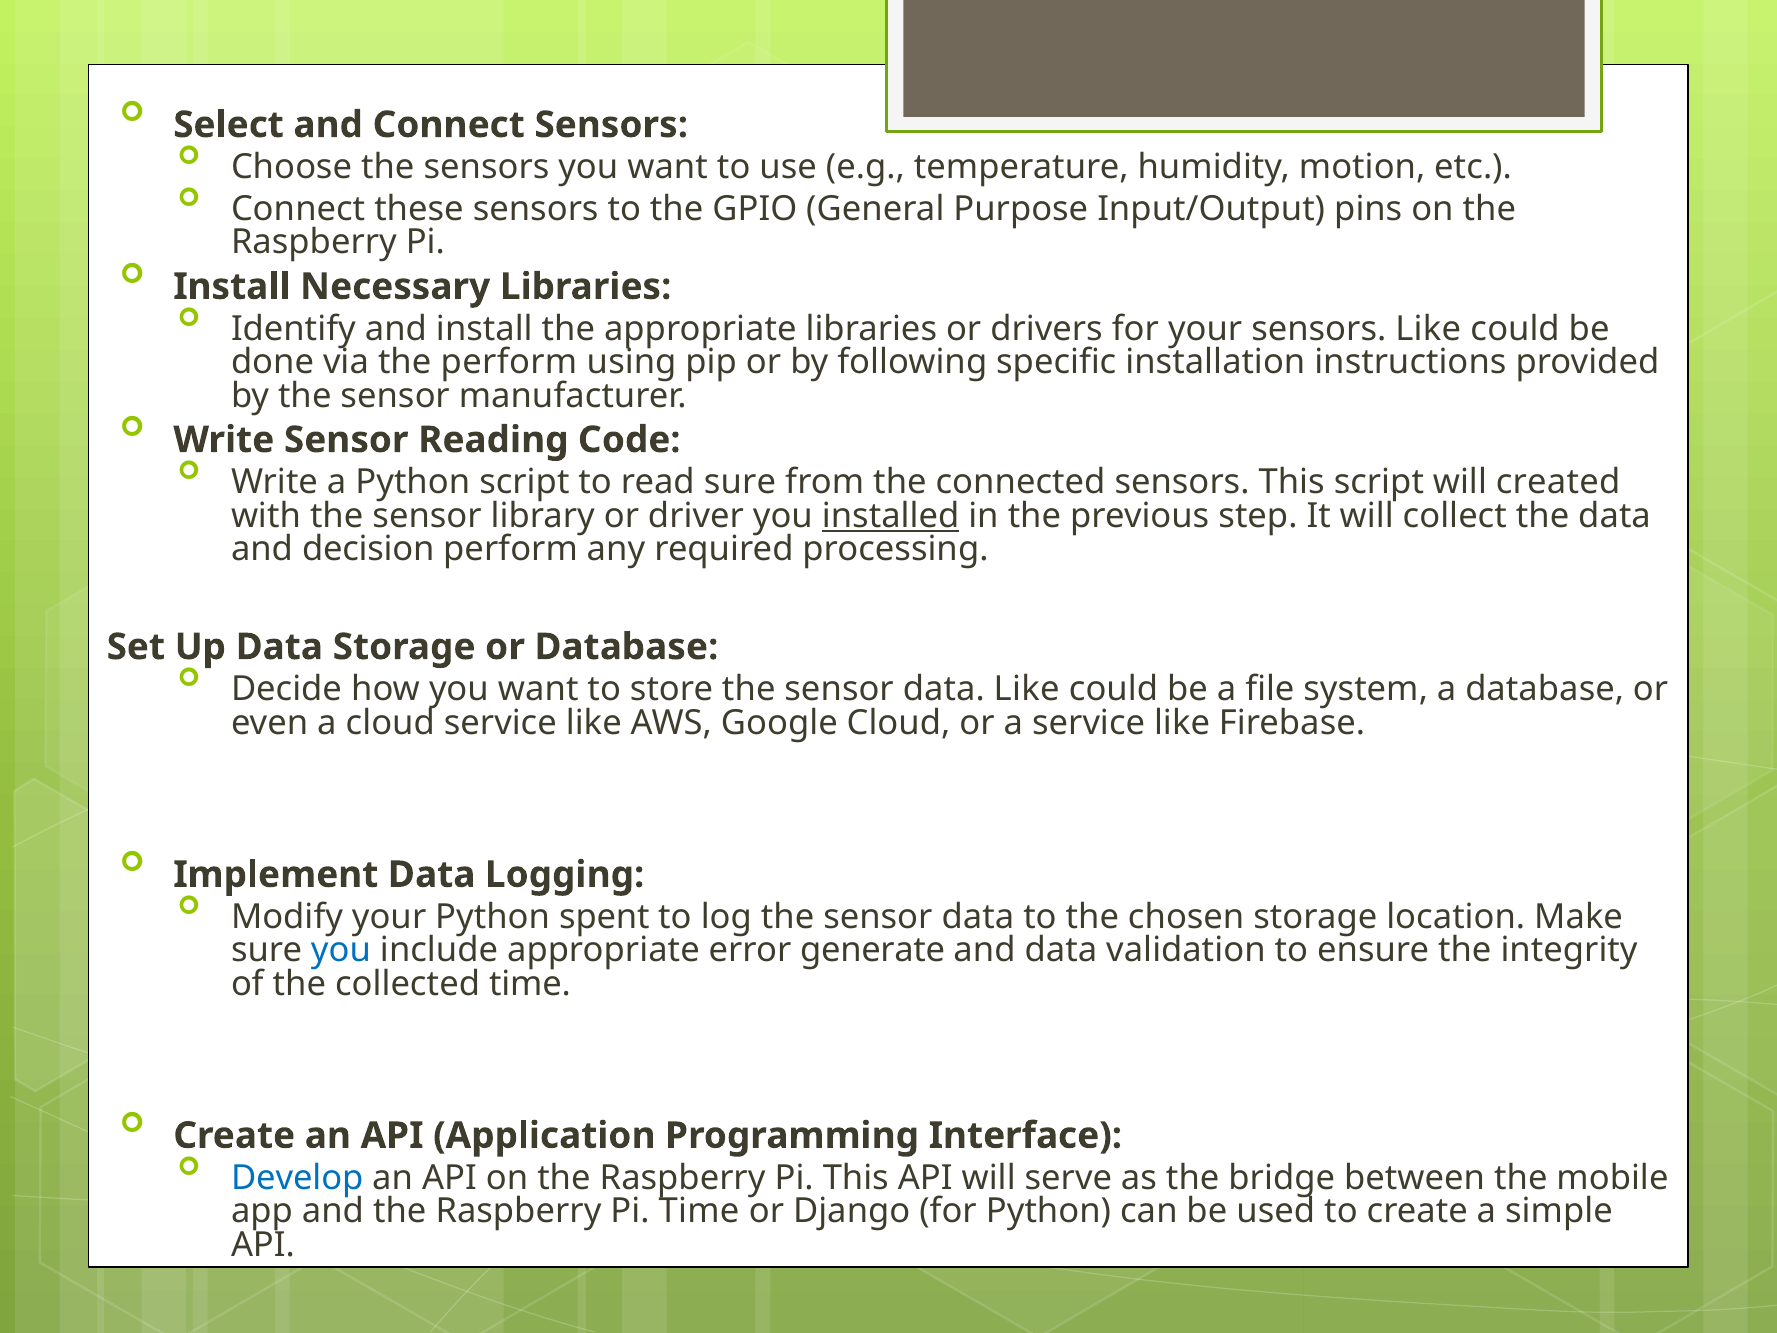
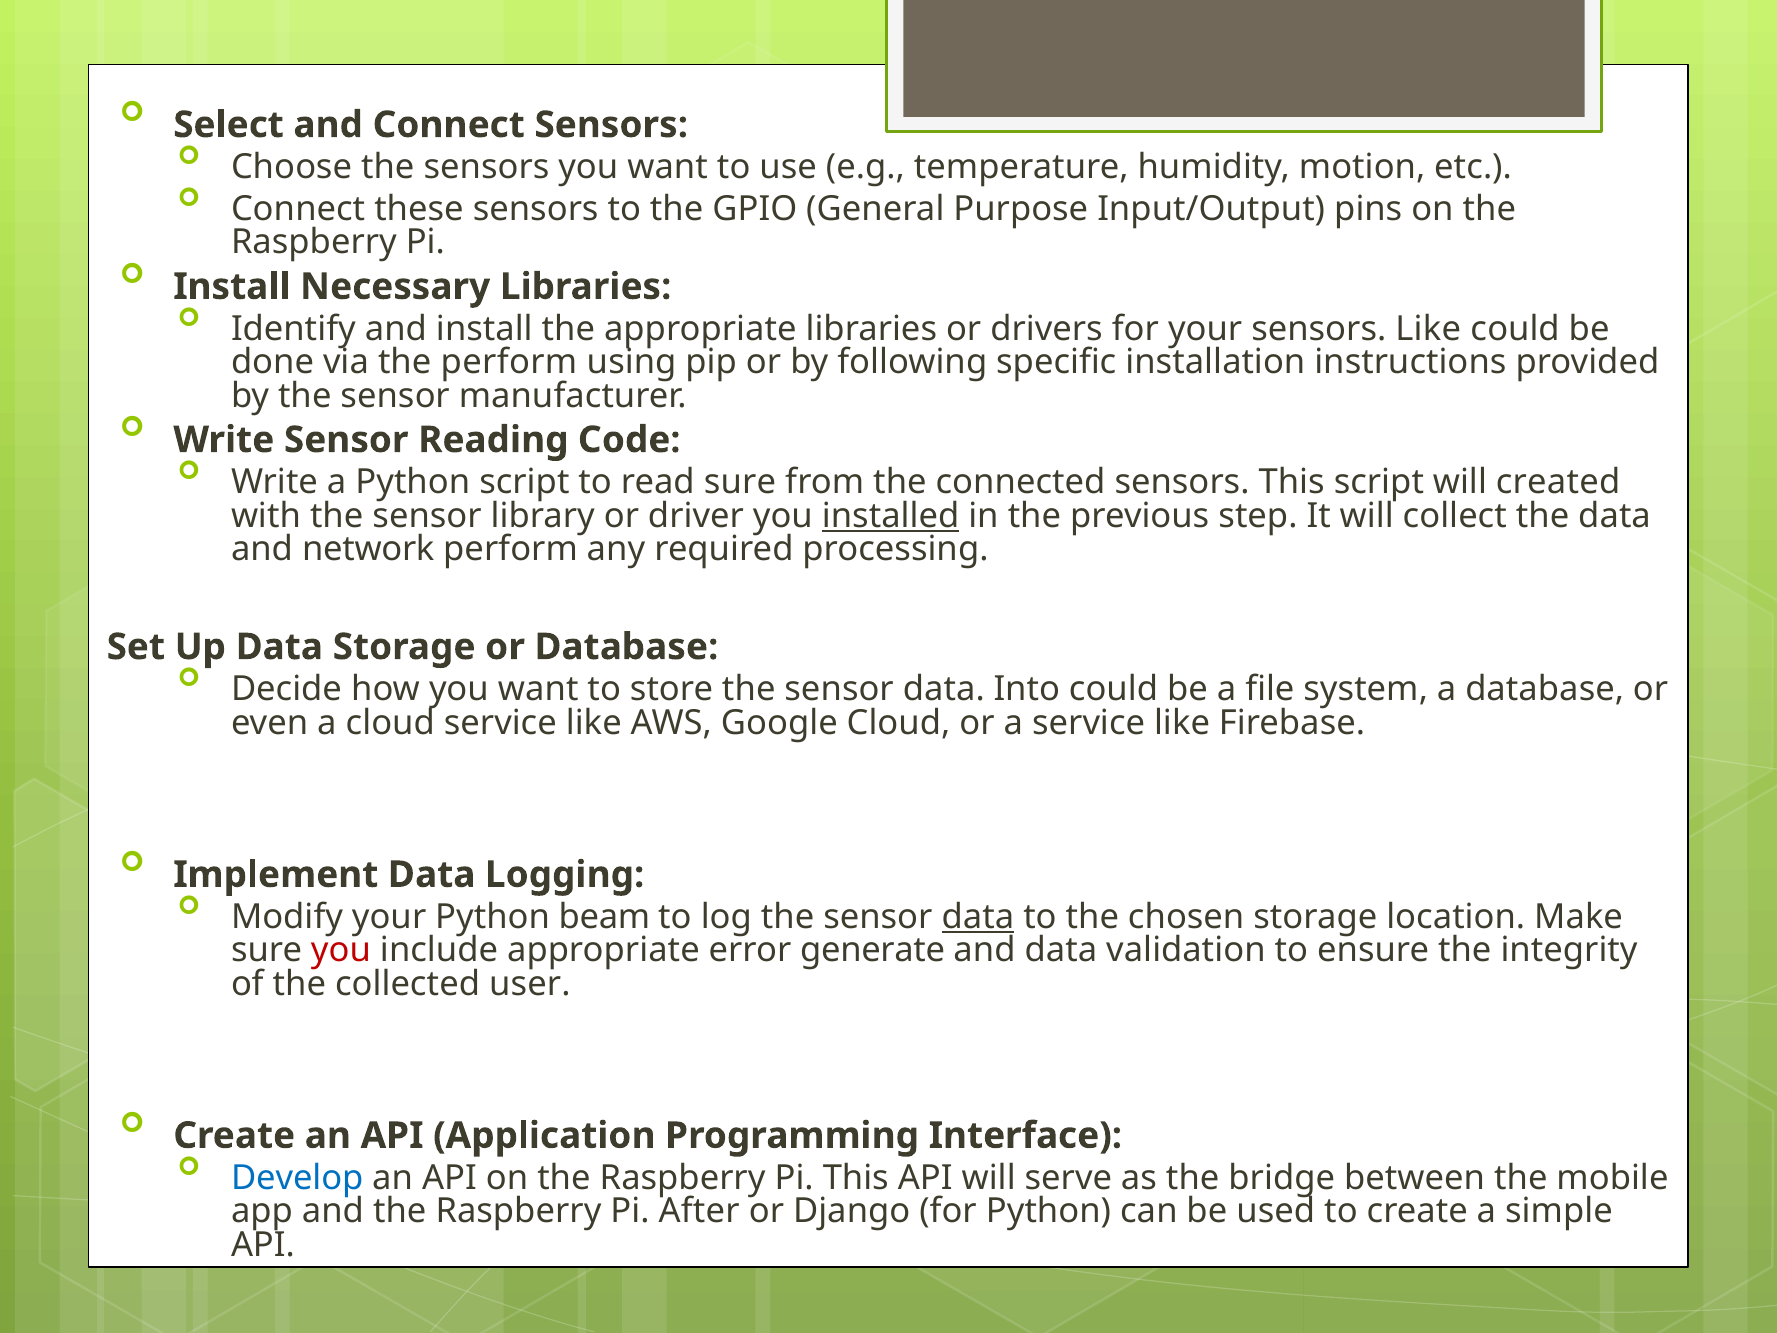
decision: decision -> network
data Like: Like -> Into
spent: spent -> beam
data at (978, 917) underline: none -> present
you at (341, 950) colour: blue -> red
collected time: time -> user
Pi Time: Time -> After
